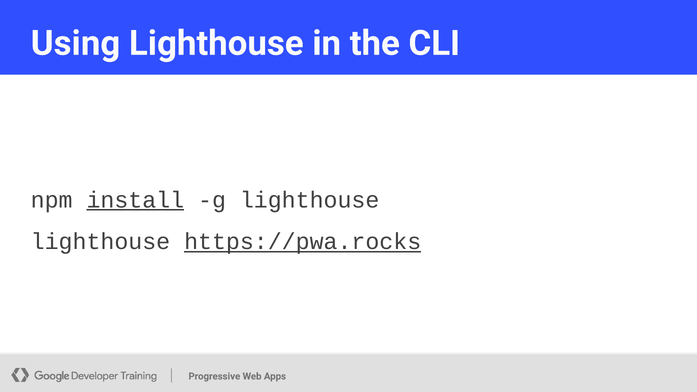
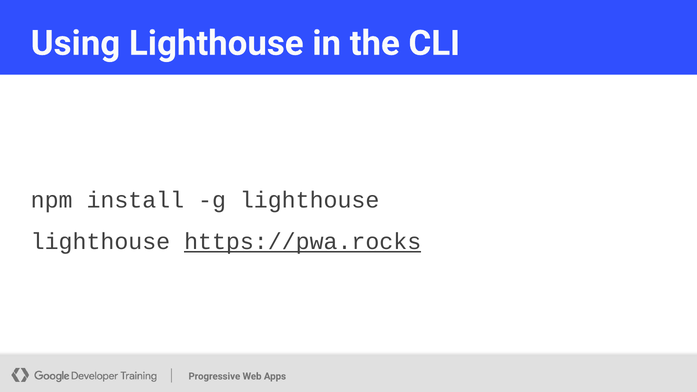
install underline: present -> none
